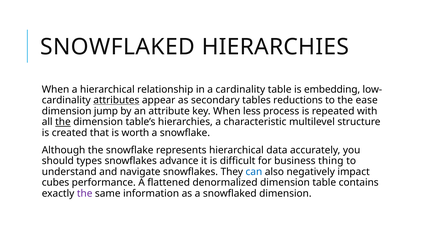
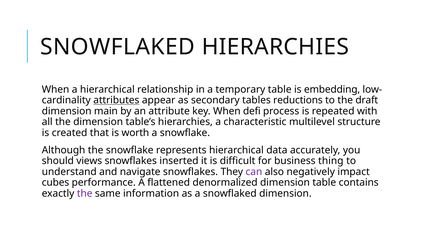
a cardinality: cardinality -> temporary
ease: ease -> draft
jump: jump -> main
less: less -> defi
the at (63, 122) underline: present -> none
types: types -> views
advance: advance -> inserted
can colour: blue -> purple
